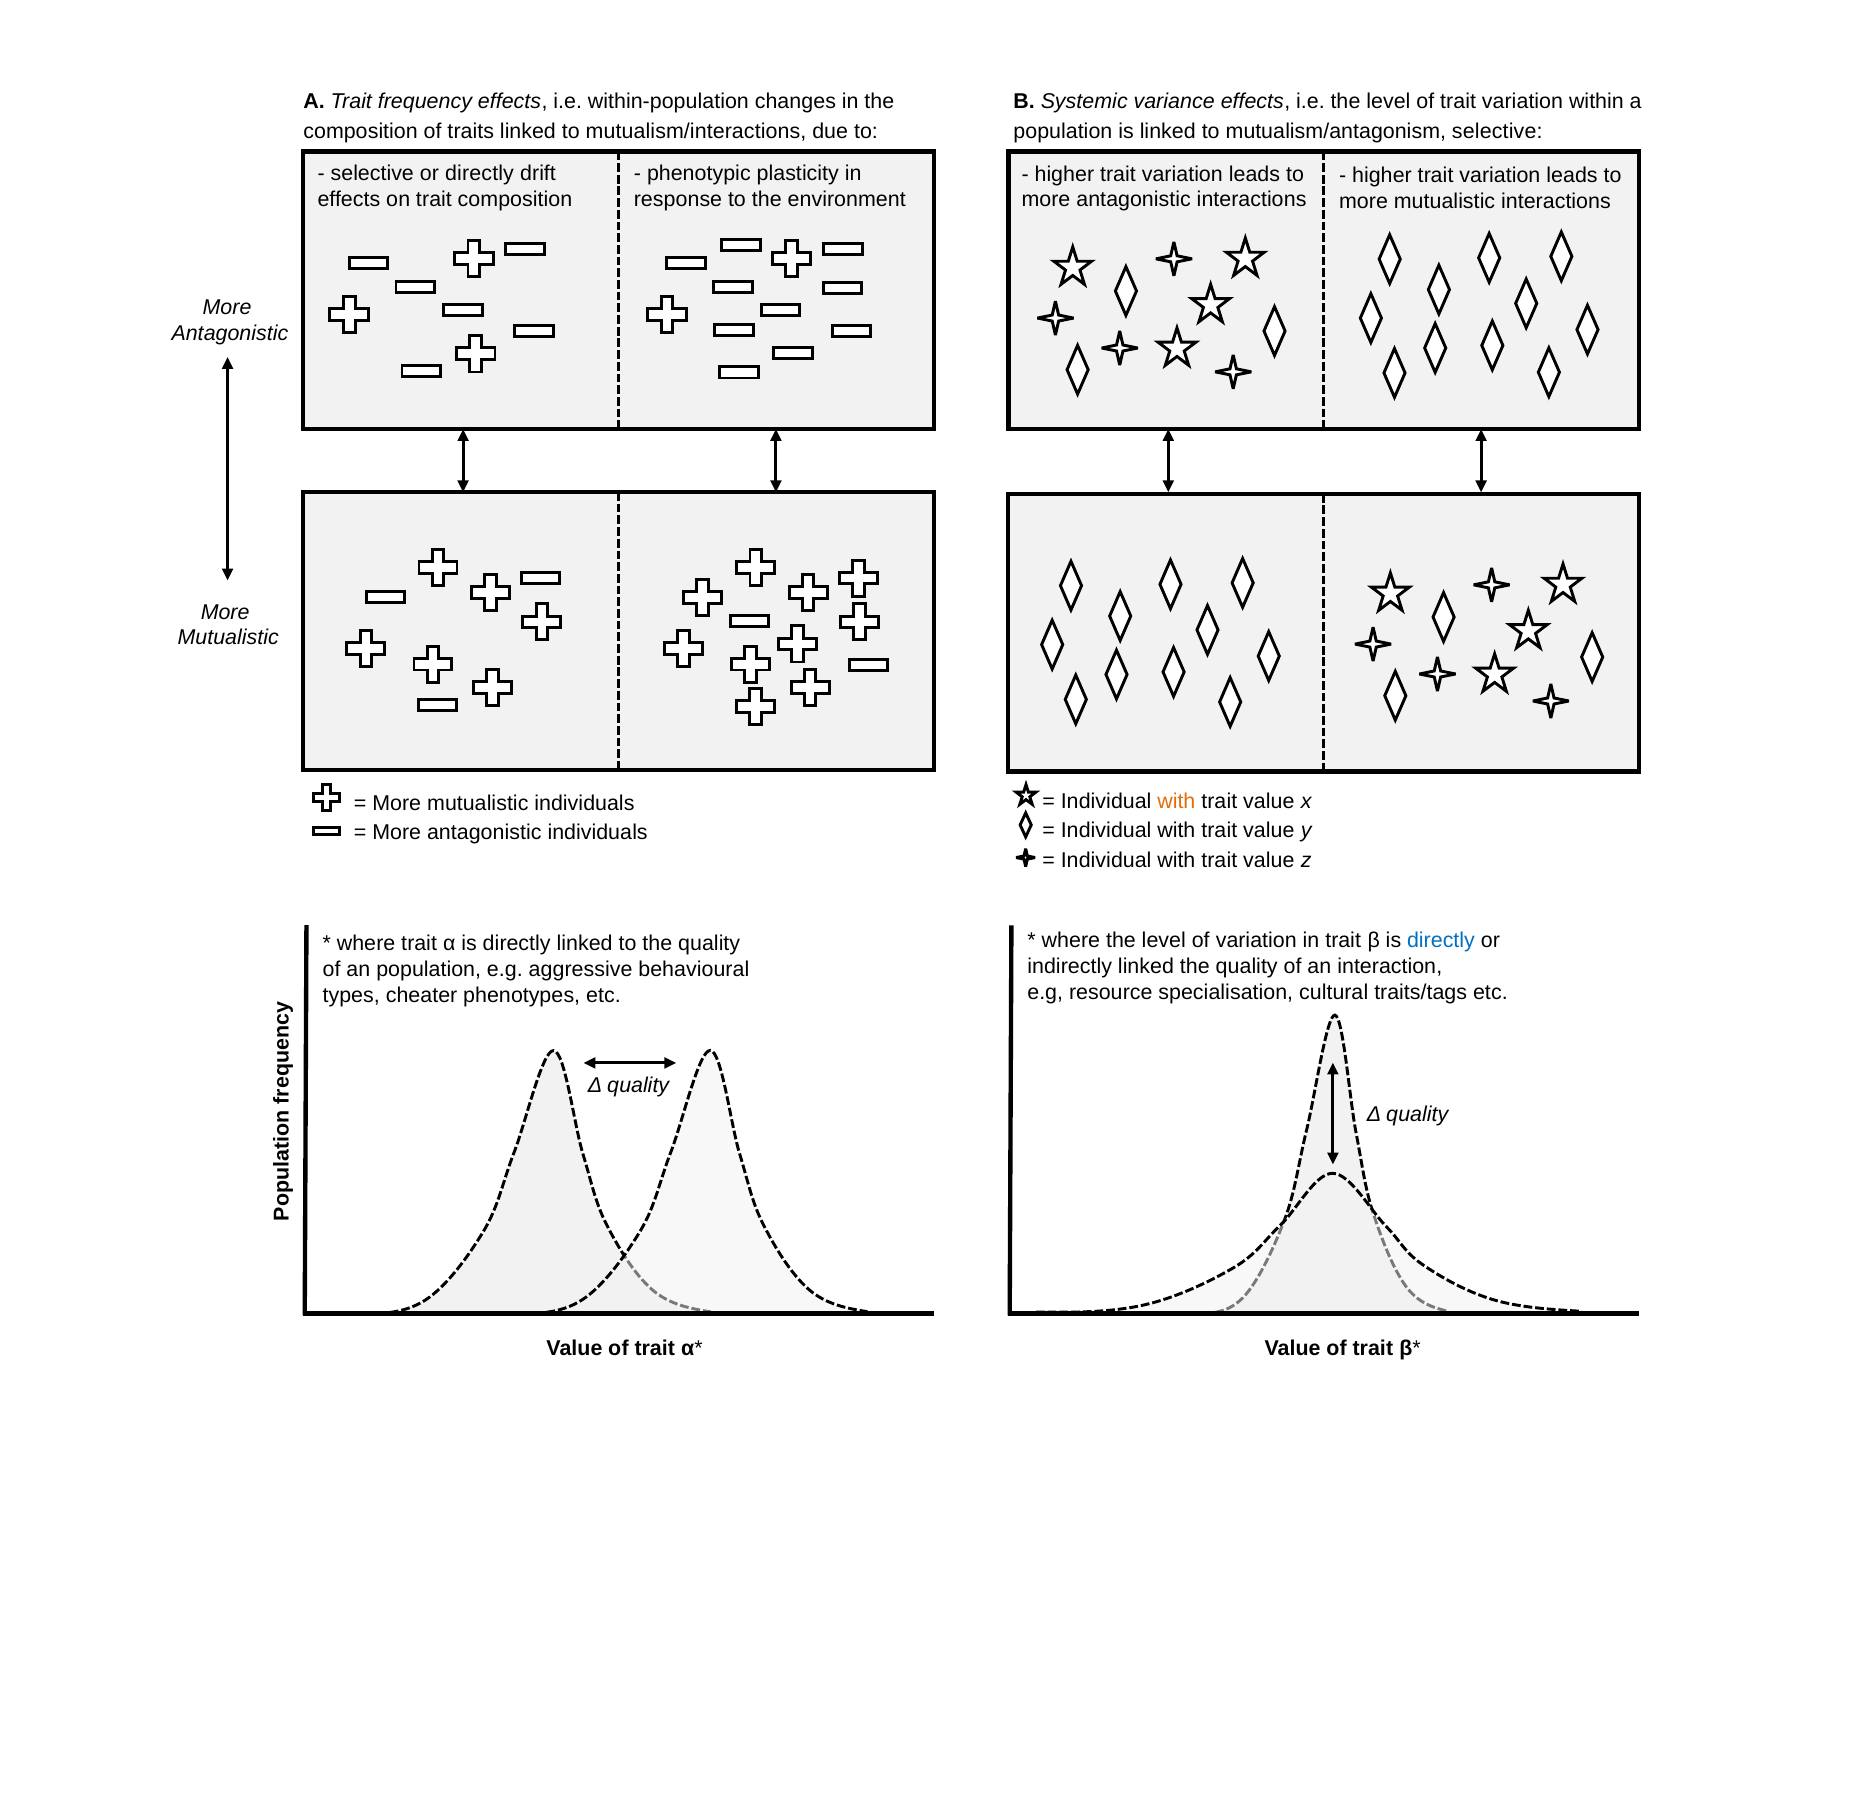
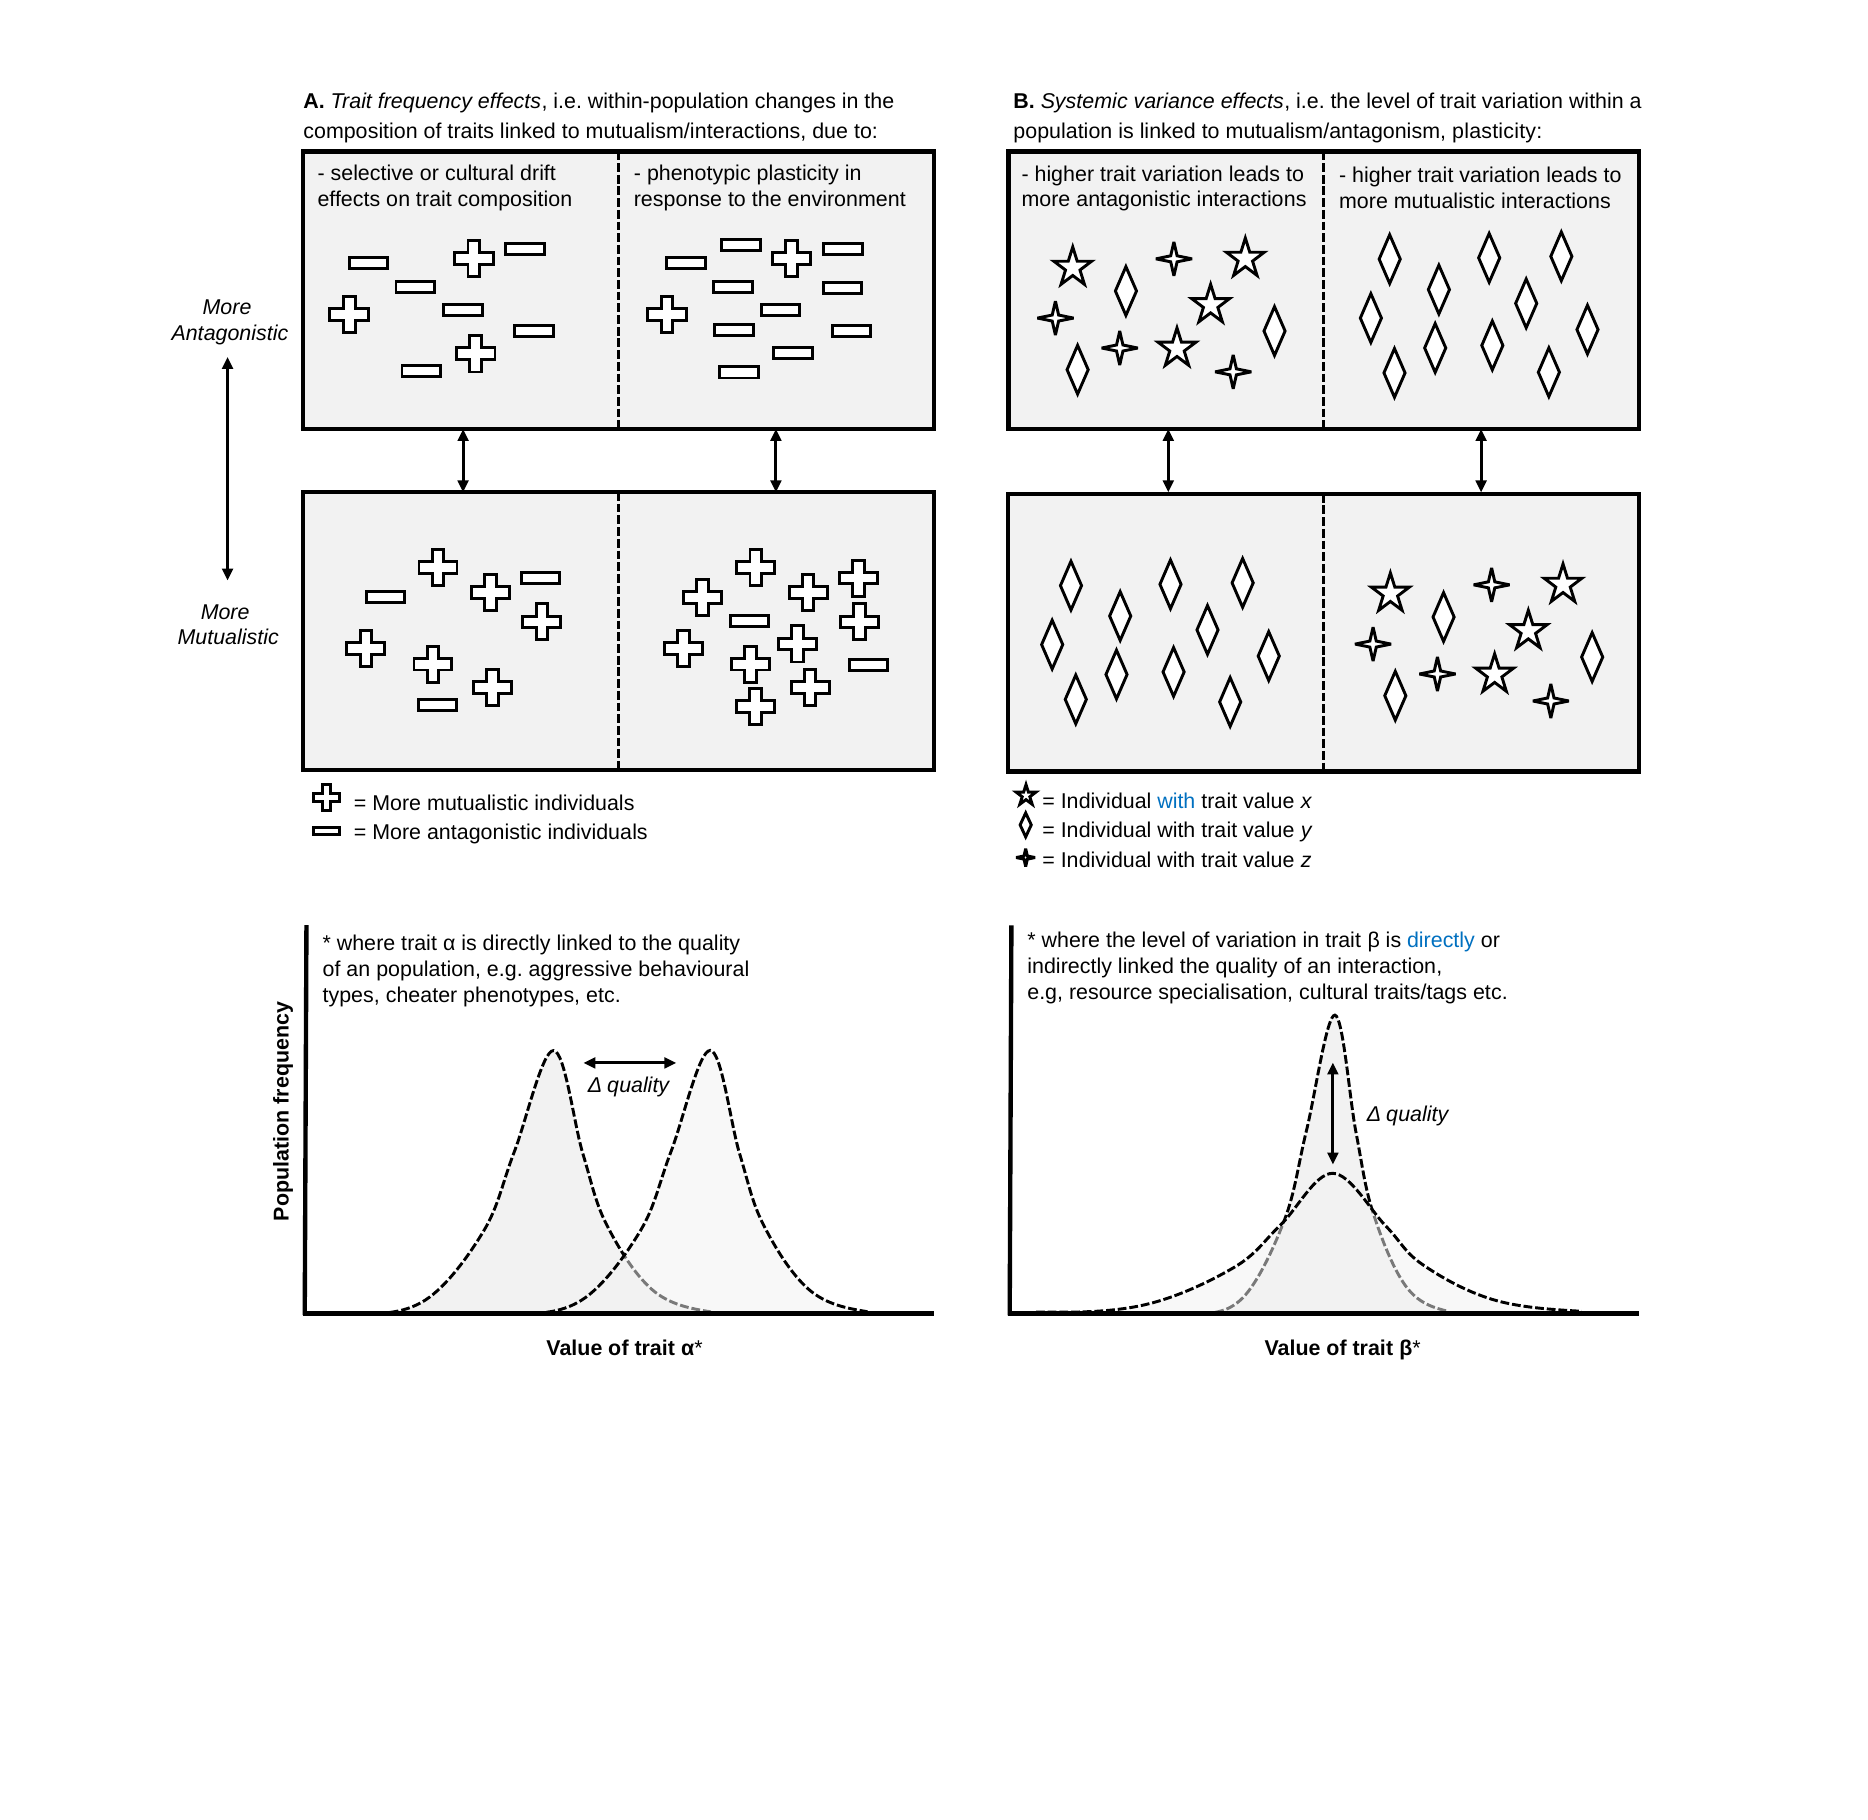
mutualism/antagonism selective: selective -> plasticity
or directly: directly -> cultural
with at (1176, 801) colour: orange -> blue
